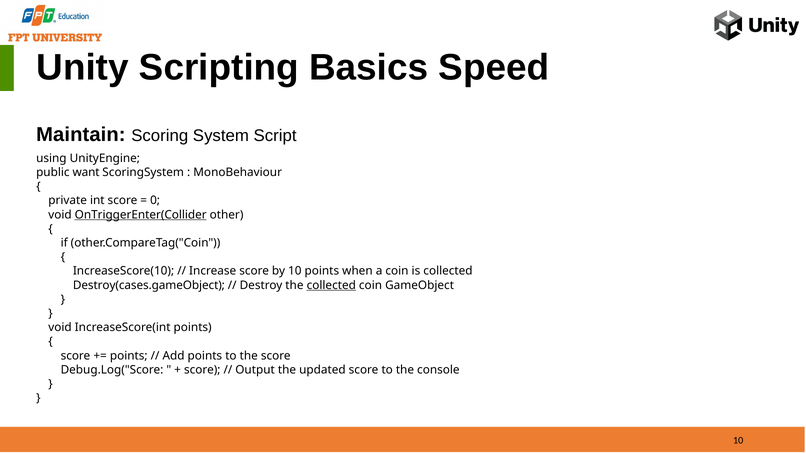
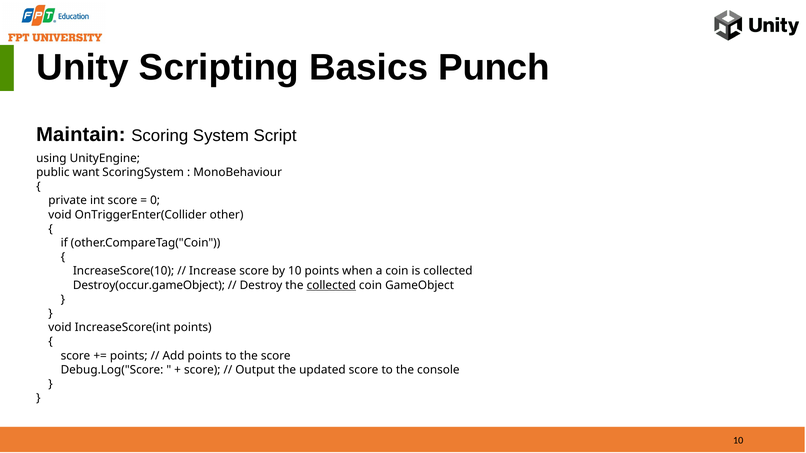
Speed: Speed -> Punch
OnTriggerEnter(Collider underline: present -> none
Destroy(cases.gameObject: Destroy(cases.gameObject -> Destroy(occur.gameObject
